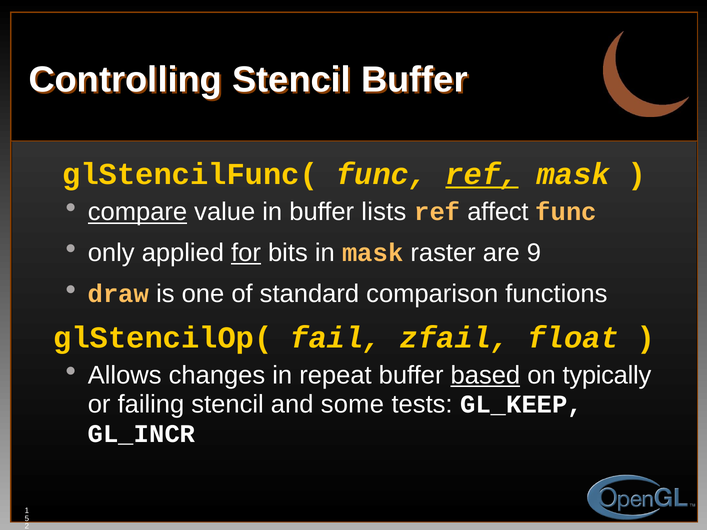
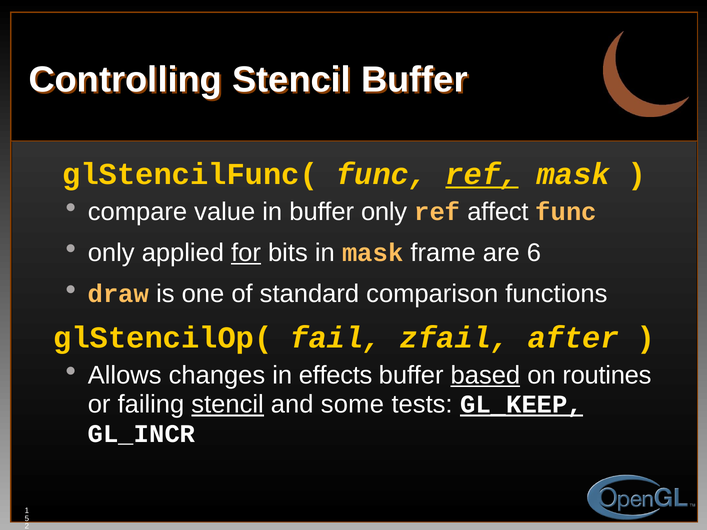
compare underline: present -> none
buffer lists: lists -> only
raster: raster -> frame
9: 9 -> 6
float: float -> after
repeat: repeat -> effects
typically: typically -> routines
stencil at (228, 405) underline: none -> present
GL_KEEP underline: none -> present
